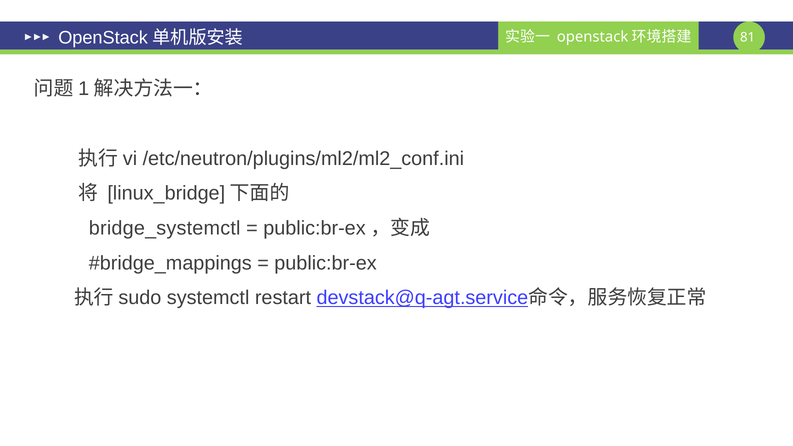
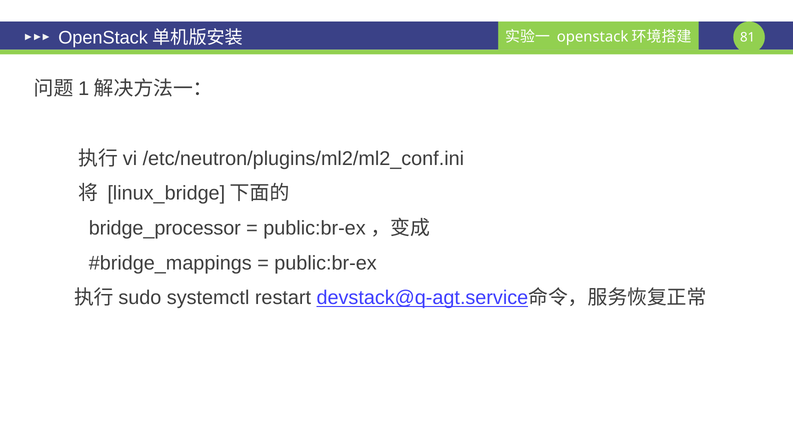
bridge_systemctl: bridge_systemctl -> bridge_processor
